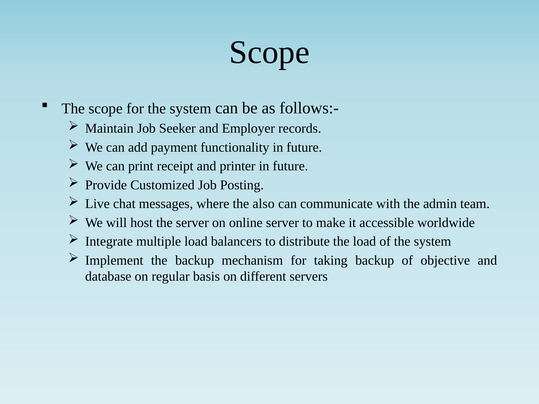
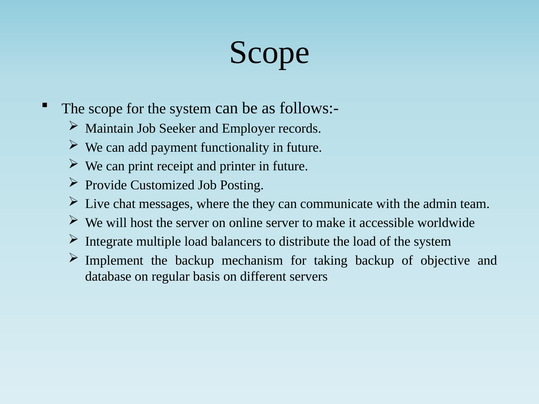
also: also -> they
